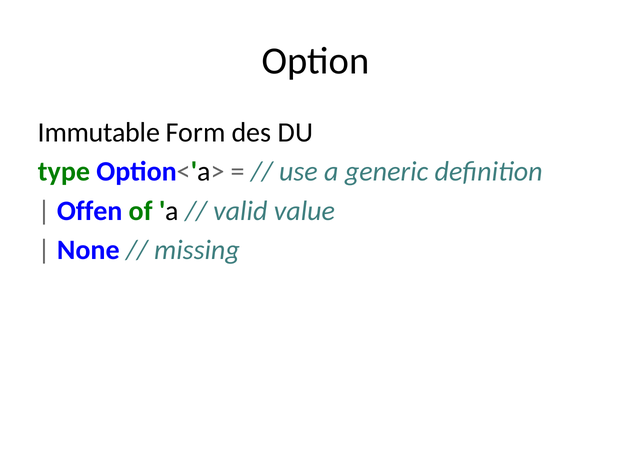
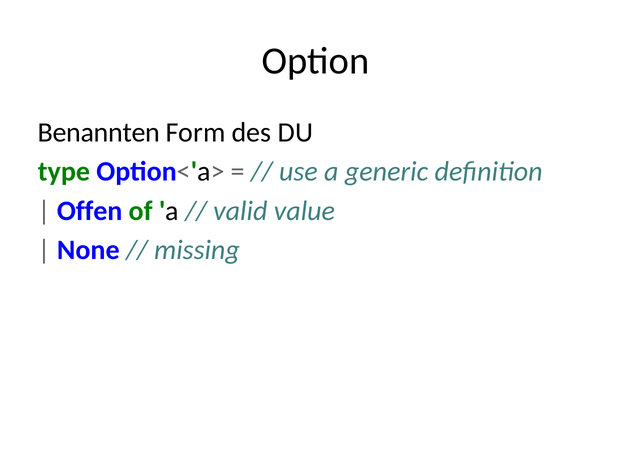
Immutable: Immutable -> Benannten
